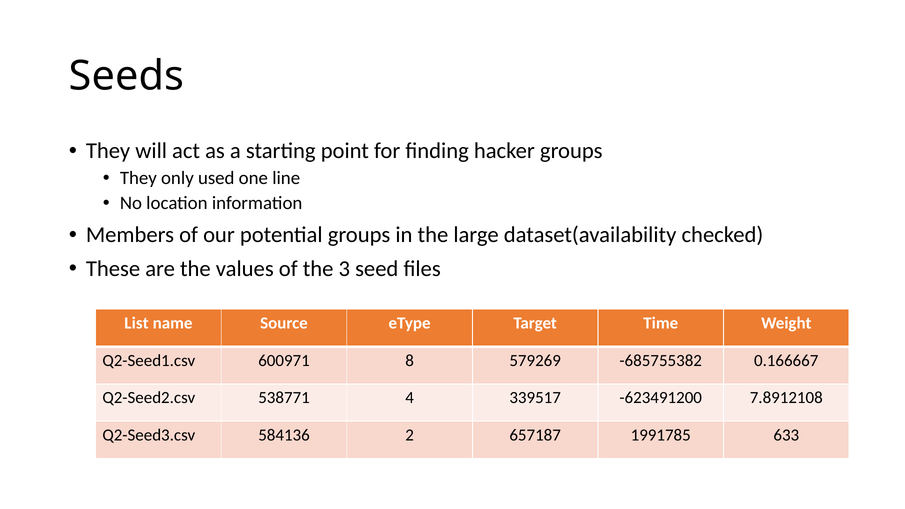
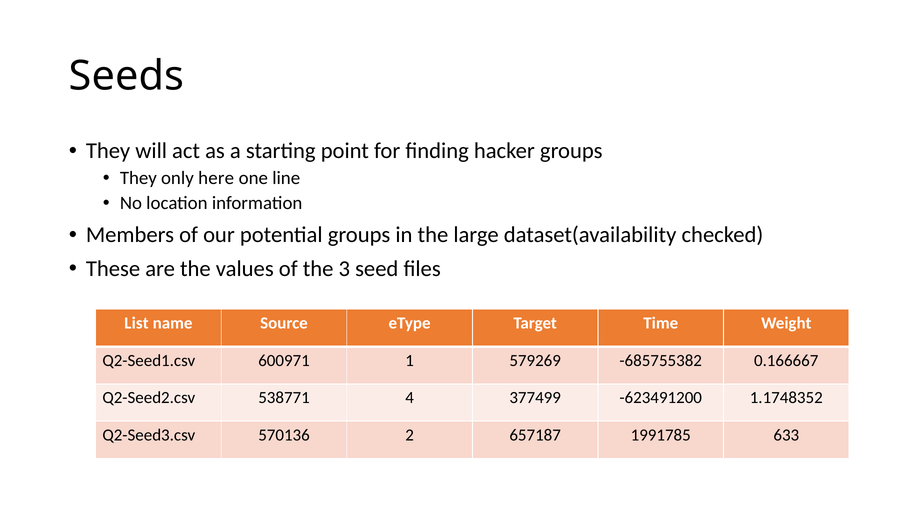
used: used -> here
8: 8 -> 1
339517: 339517 -> 377499
7.8912108: 7.8912108 -> 1.1748352
584136: 584136 -> 570136
